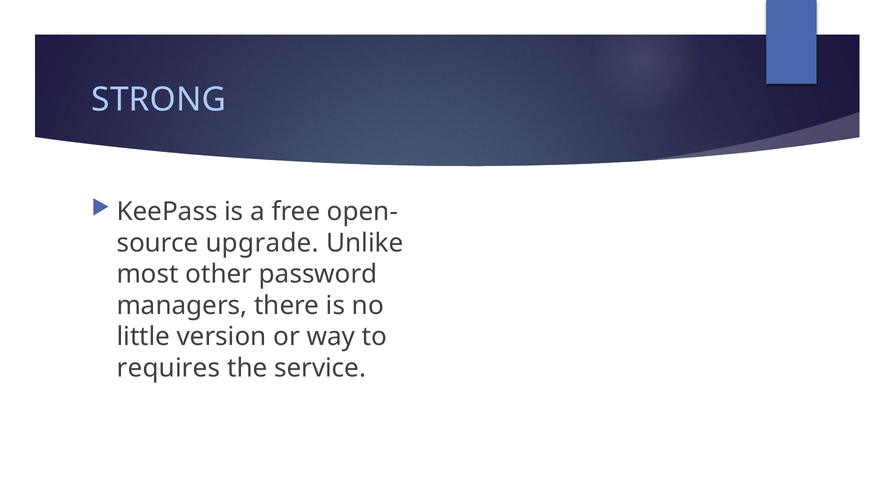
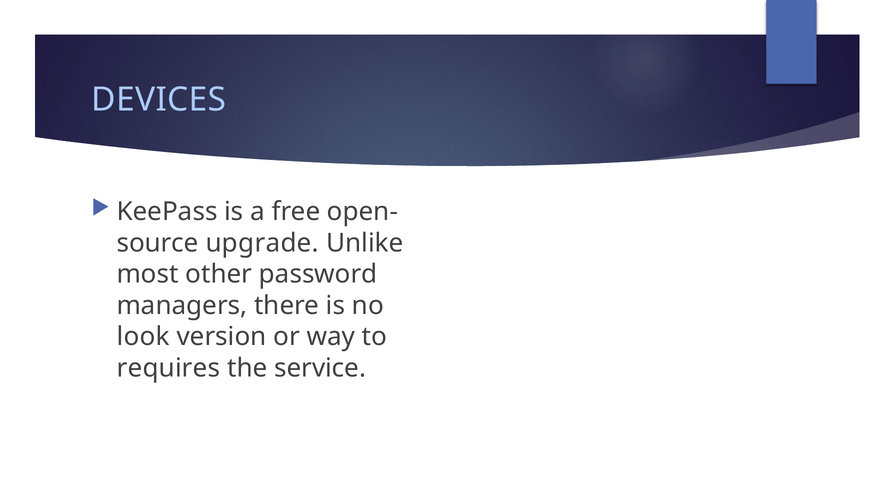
STRONG: STRONG -> DEVICES
little: little -> look
